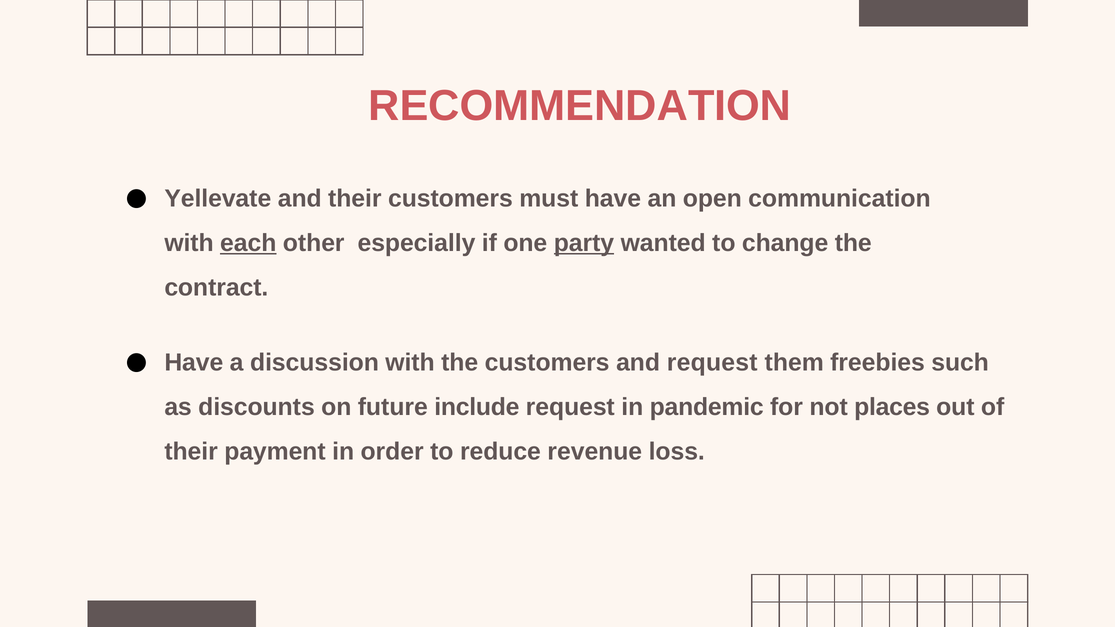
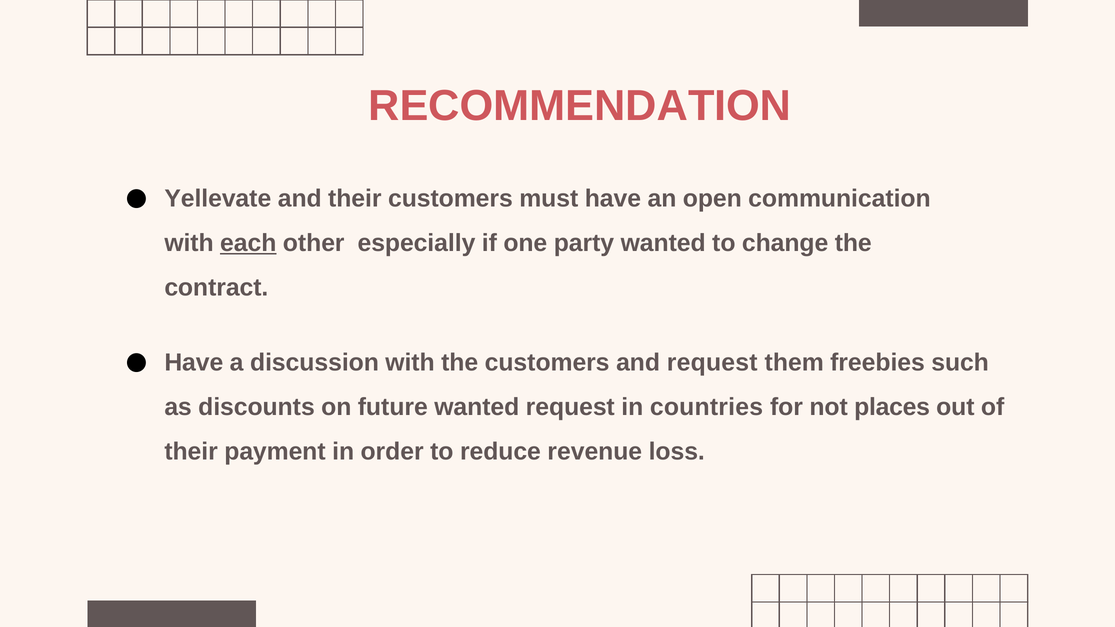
party underline: present -> none
future include: include -> wanted
pandemic: pandemic -> countries
